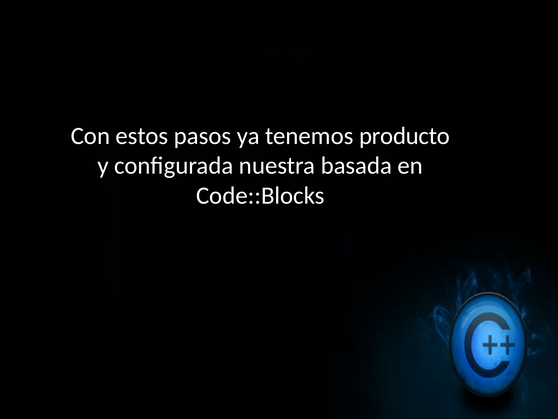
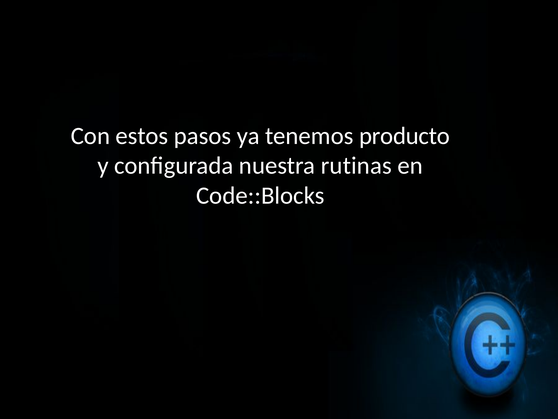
basada: basada -> rutinas
